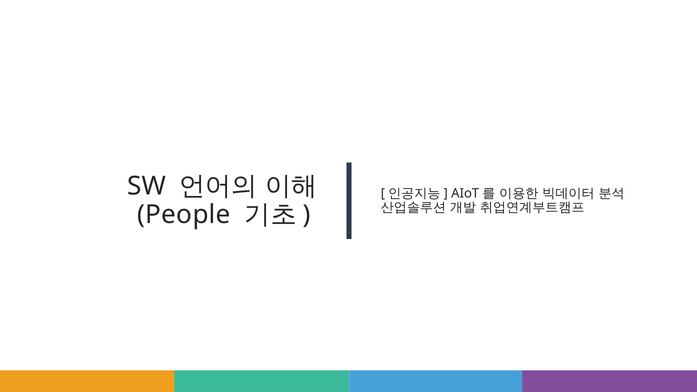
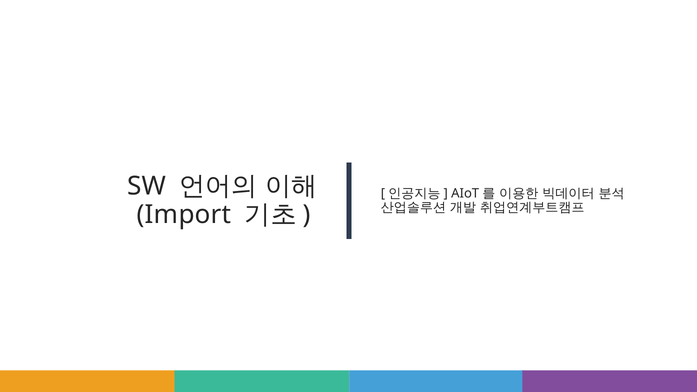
People: People -> Import
